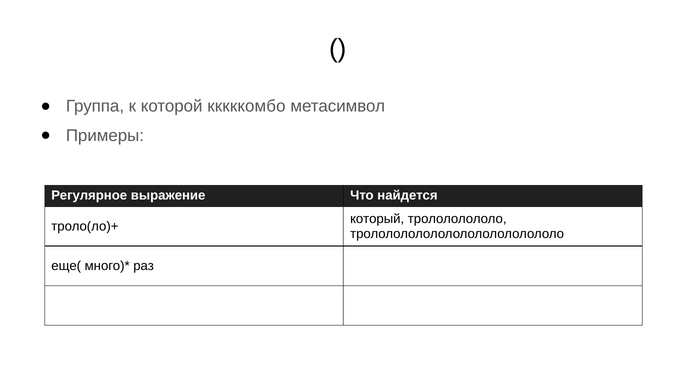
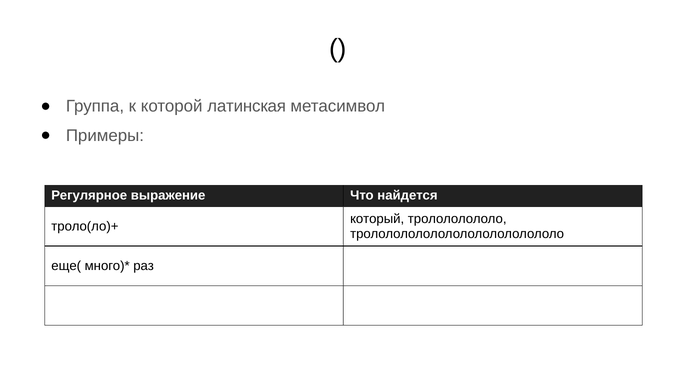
кккккомбо: кккккомбо -> латинская
